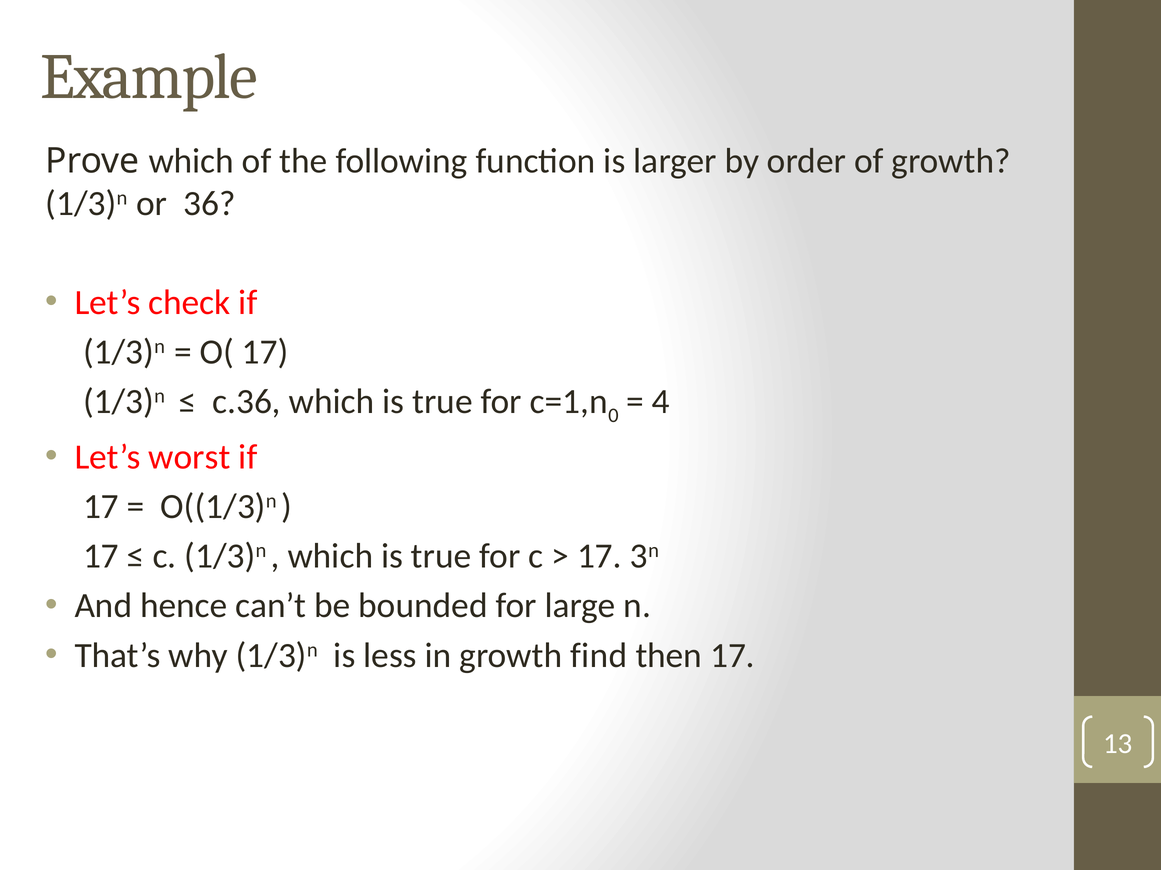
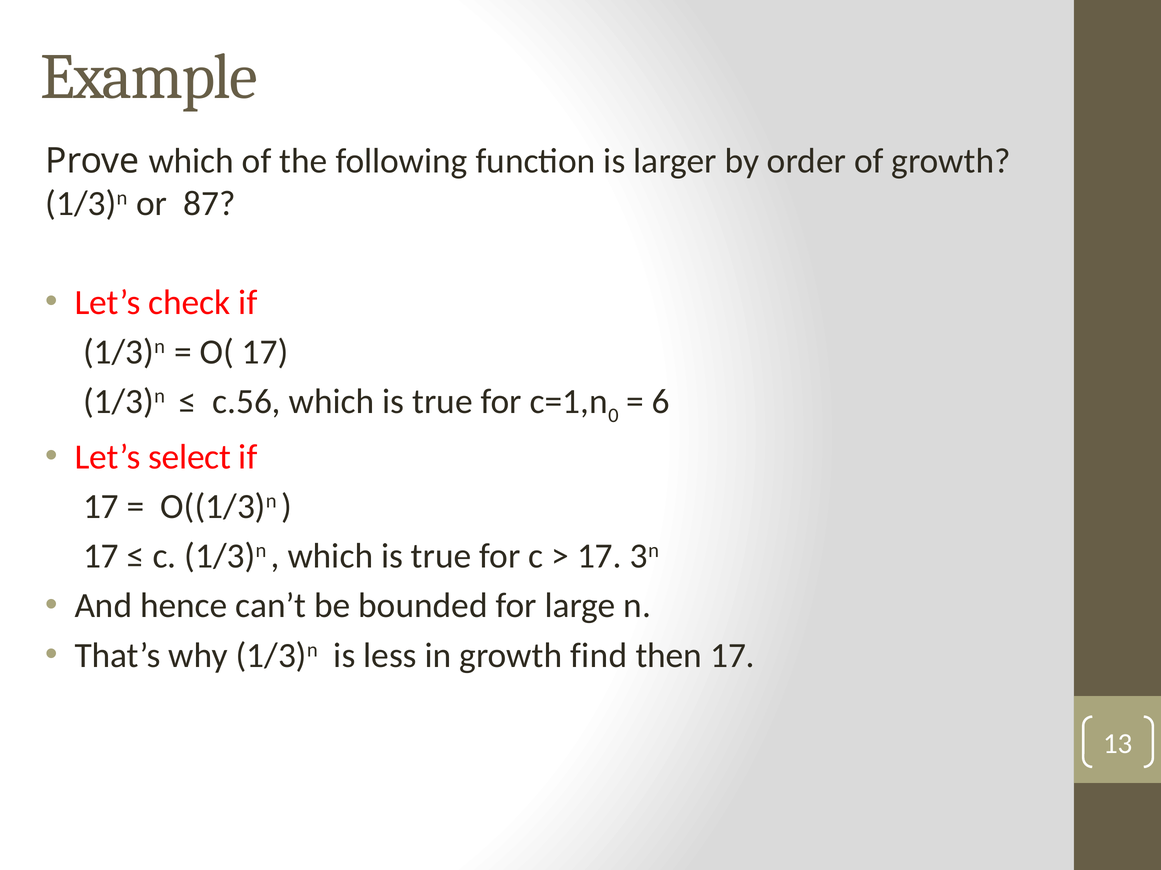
36: 36 -> 87
c.36: c.36 -> c.56
4: 4 -> 6
worst: worst -> select
